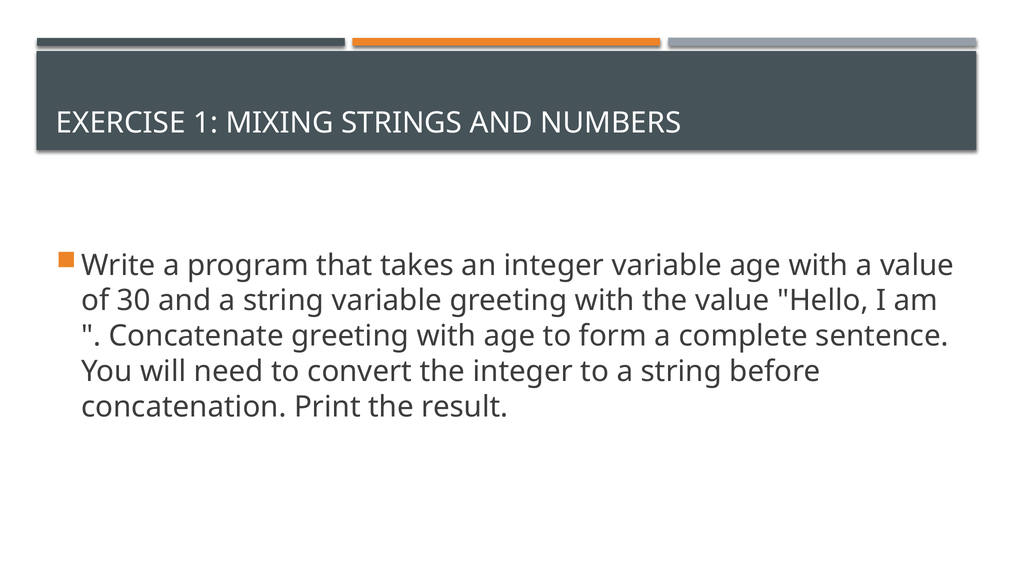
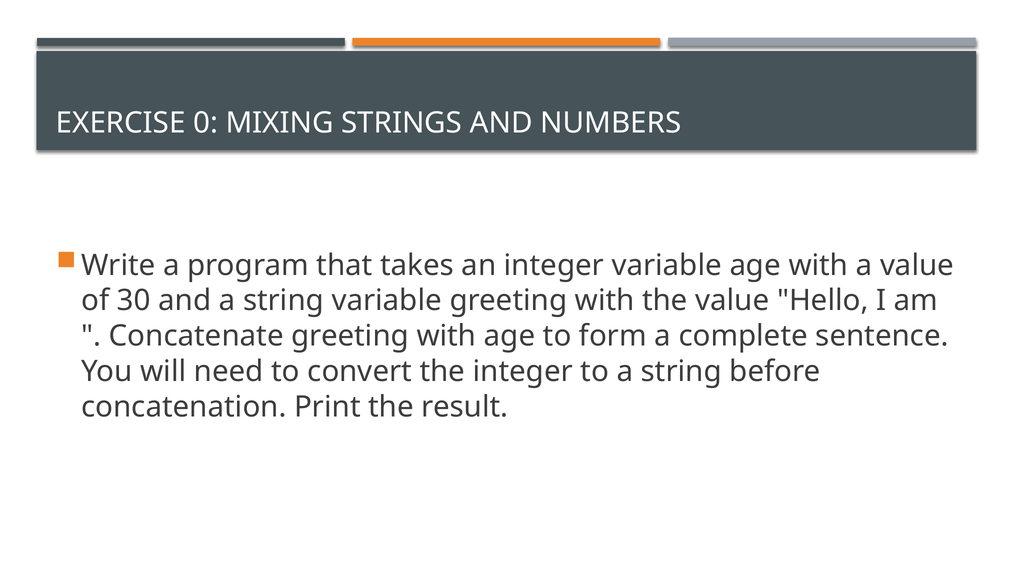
1: 1 -> 0
